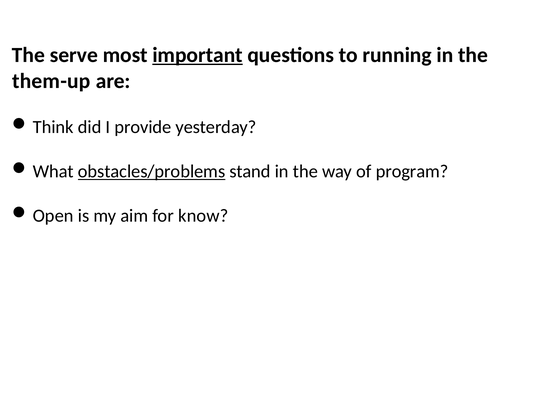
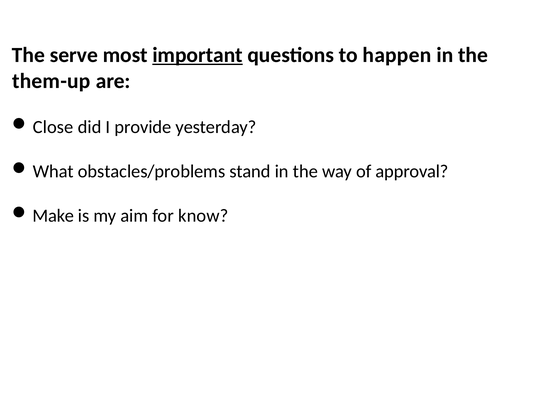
running: running -> happen
Think: Think -> Close
obstacles/problems underline: present -> none
program: program -> approval
Open: Open -> Make
